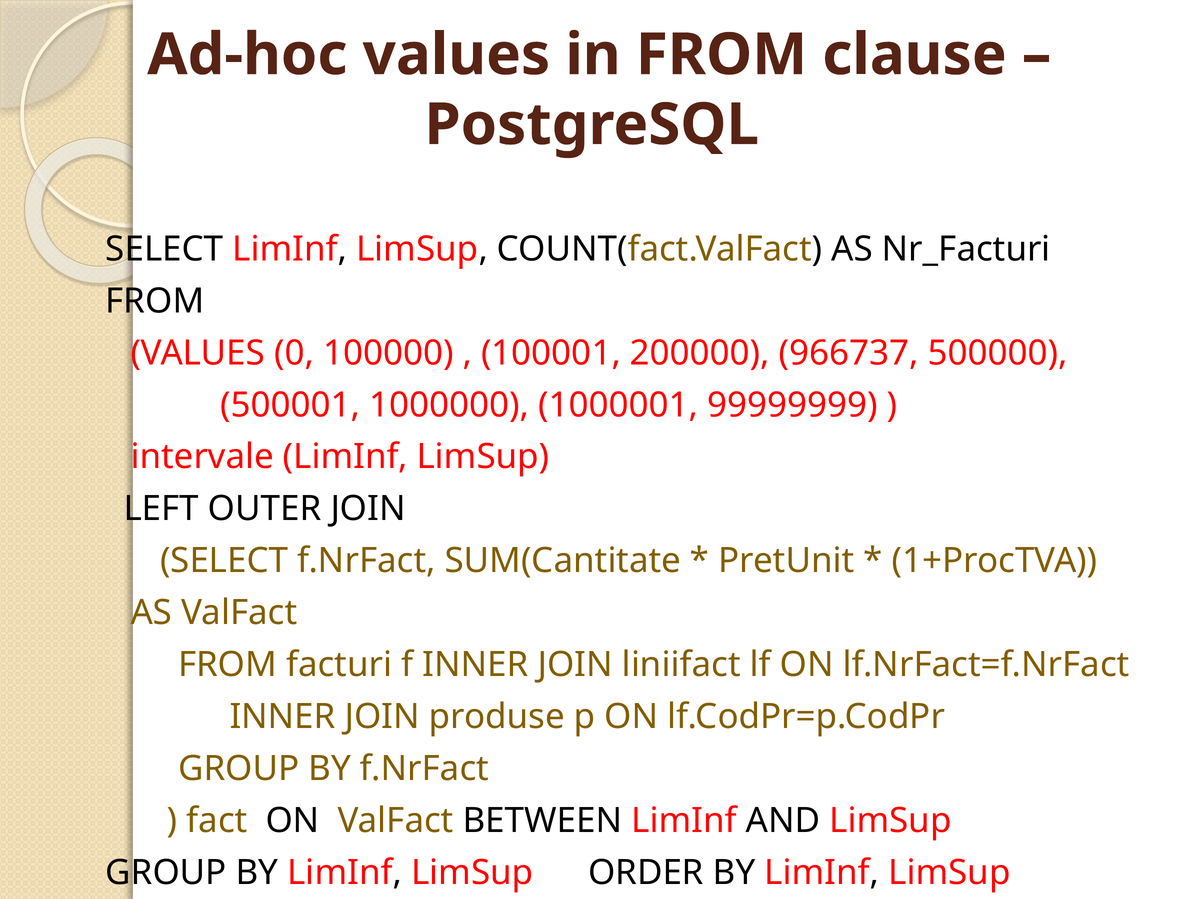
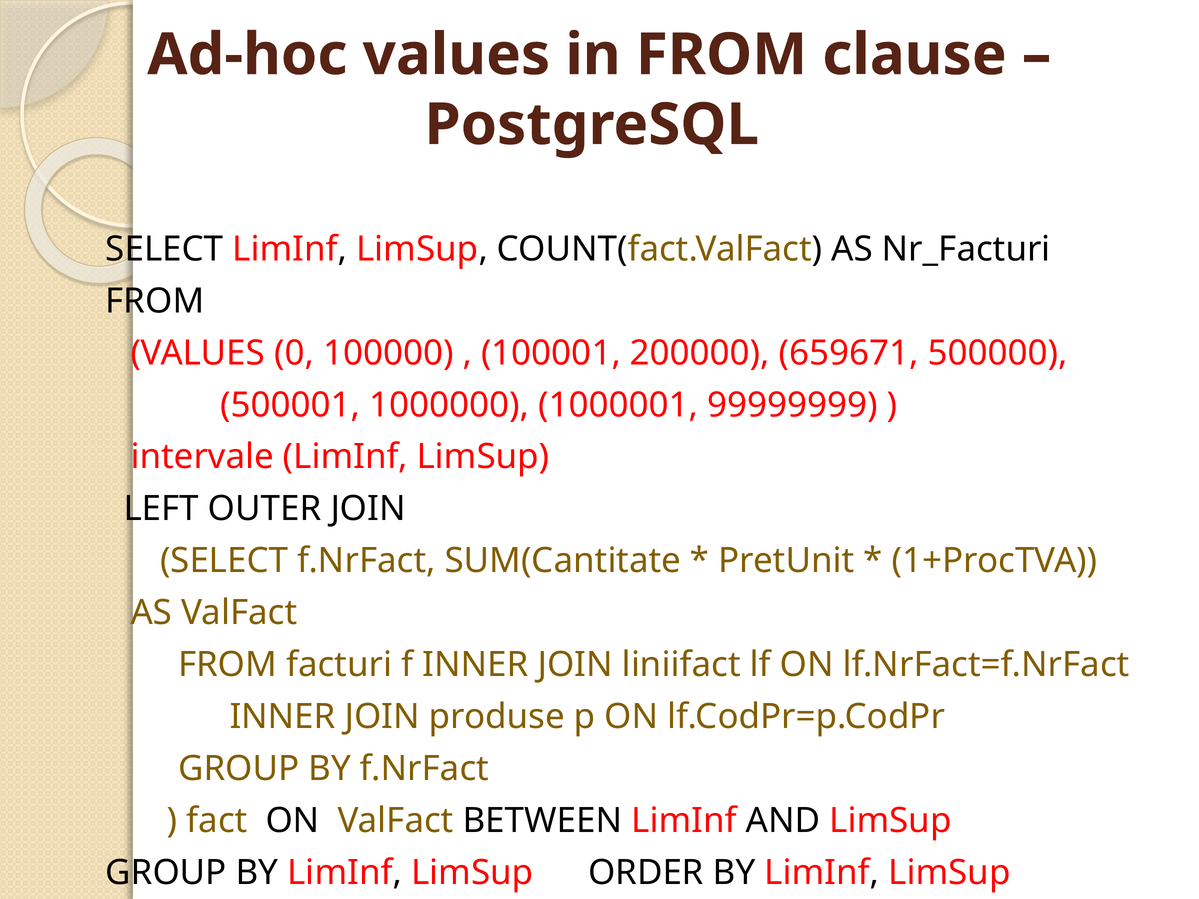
966737: 966737 -> 659671
